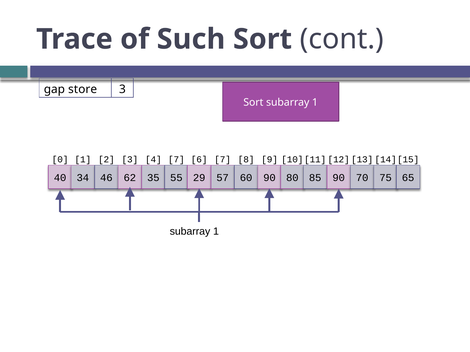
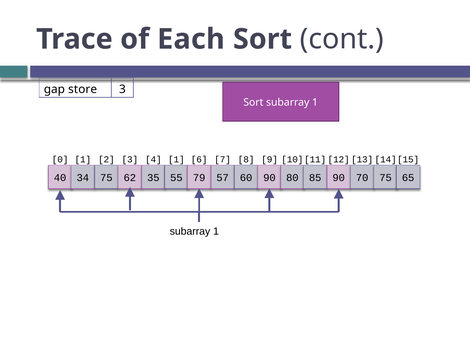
Such: Such -> Each
7 at (176, 160): 7 -> 1
34 46: 46 -> 75
29: 29 -> 79
